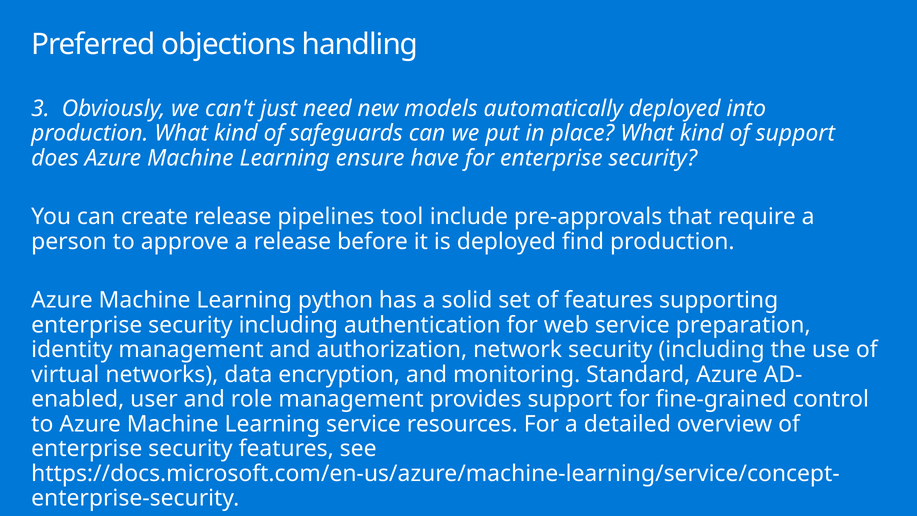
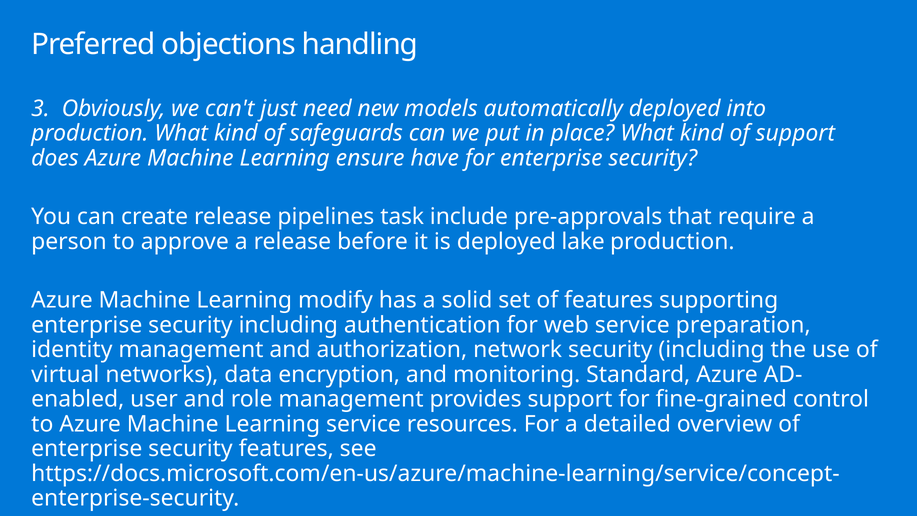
tool: tool -> task
find: find -> lake
python: python -> modify
